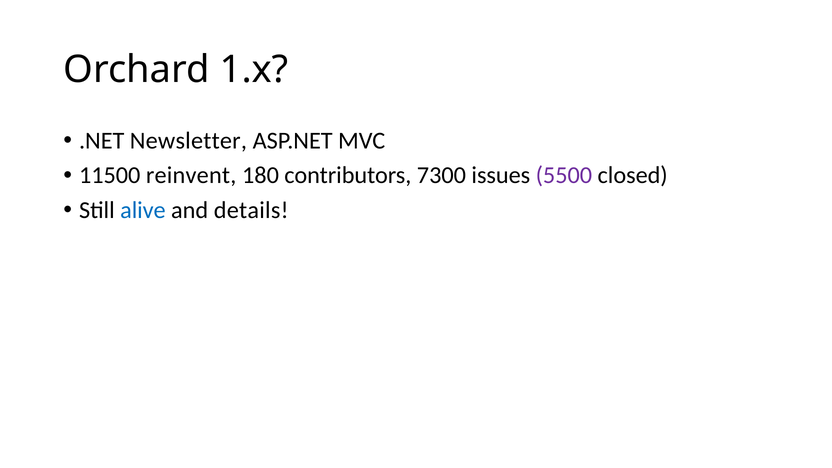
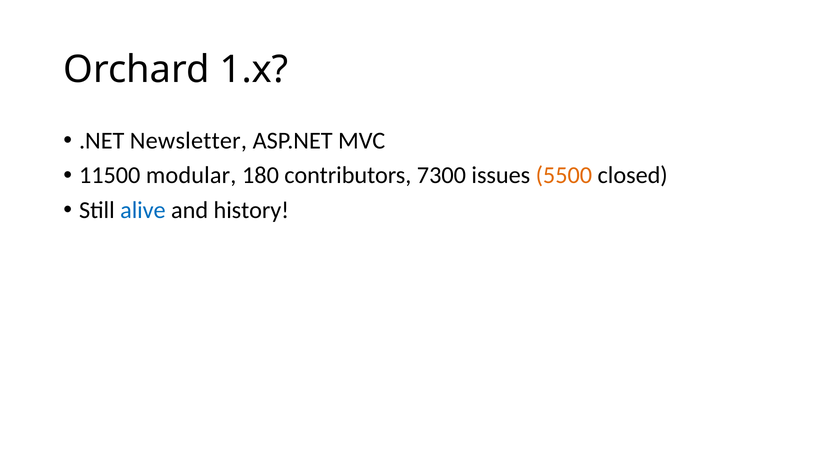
reinvent: reinvent -> modular
5500 colour: purple -> orange
details: details -> history
